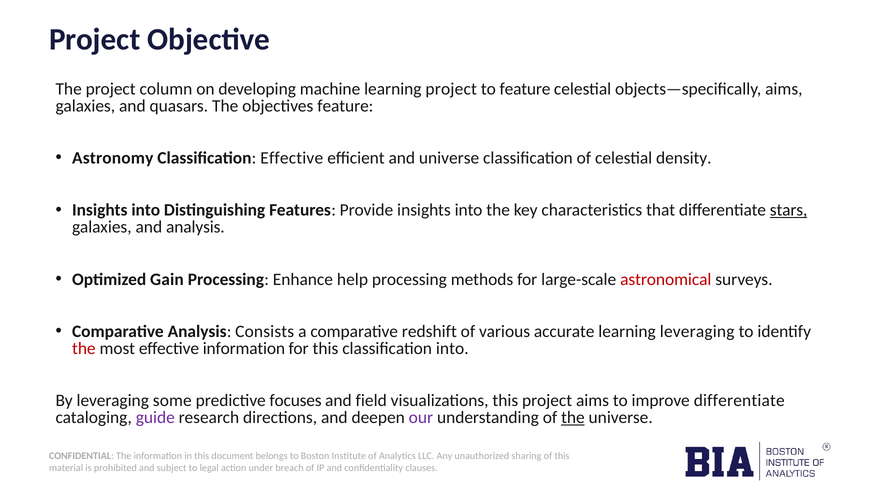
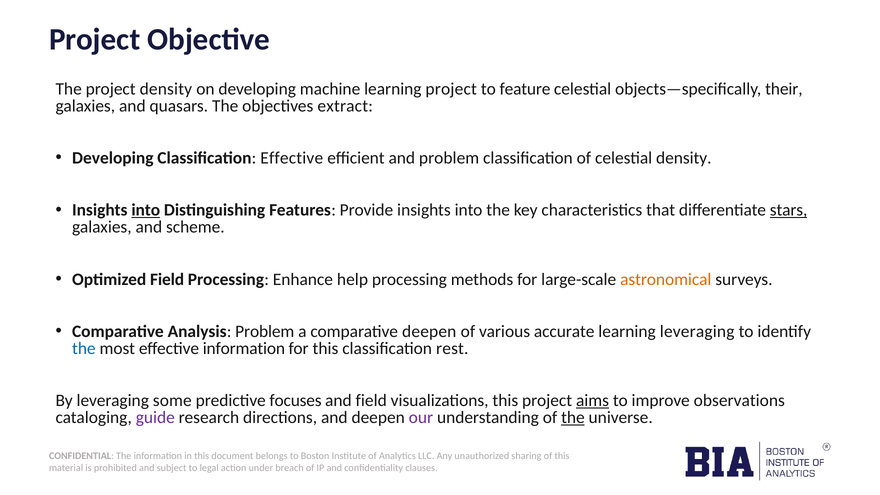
project column: column -> density
objects—specifically aims: aims -> their
objectives feature: feature -> extract
Astronomy at (113, 158): Astronomy -> Developing
and universe: universe -> problem
into at (146, 210) underline: none -> present
and analysis: analysis -> scheme
Optimized Gain: Gain -> Field
astronomical colour: red -> orange
Analysis Consists: Consists -> Problem
comparative redshift: redshift -> deepen
the at (84, 348) colour: red -> blue
classification into: into -> rest
aims at (593, 401) underline: none -> present
improve differentiate: differentiate -> observations
